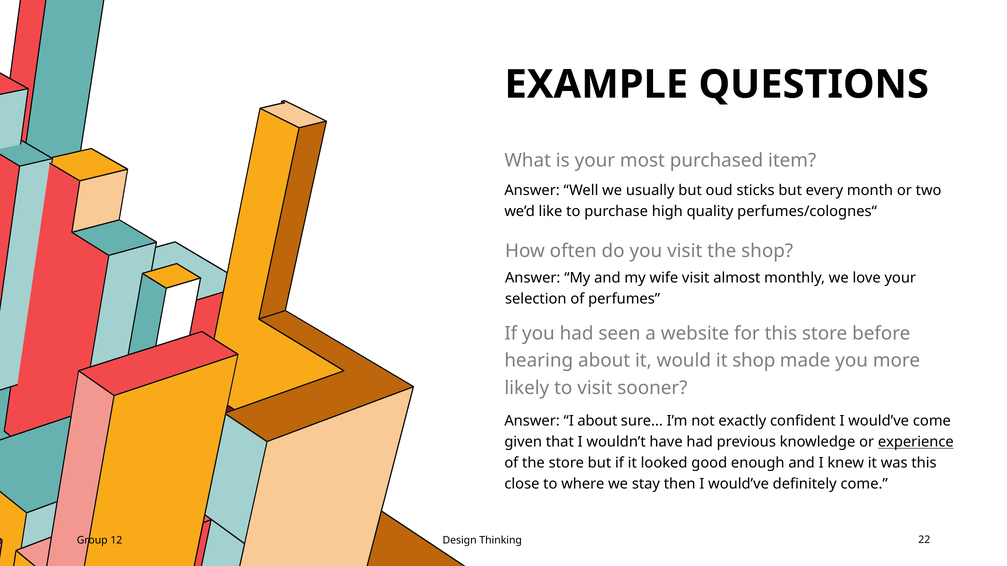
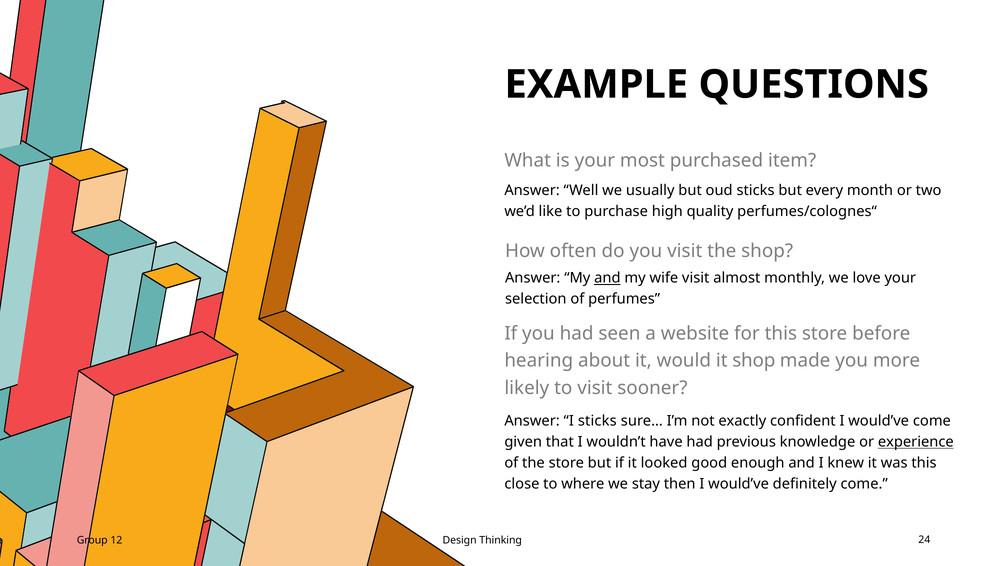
and at (607, 278) underline: none -> present
I about: about -> sticks
22: 22 -> 24
